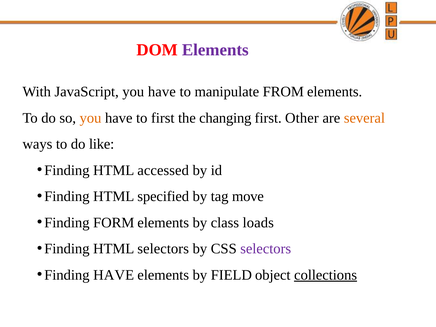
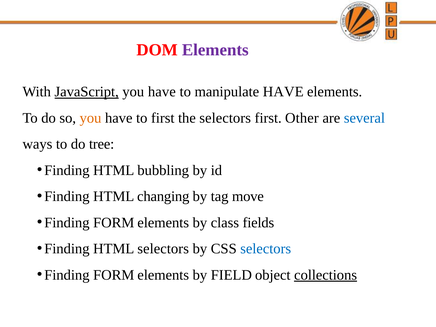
JavaScript underline: none -> present
manipulate FROM: FROM -> HAVE
the changing: changing -> selectors
several colour: orange -> blue
like: like -> tree
accessed: accessed -> bubbling
specified: specified -> changing
loads: loads -> fields
selectors at (266, 249) colour: purple -> blue
HAVE at (114, 275): HAVE -> FORM
